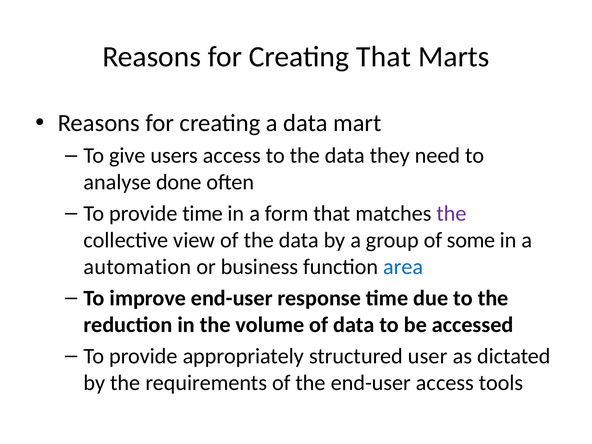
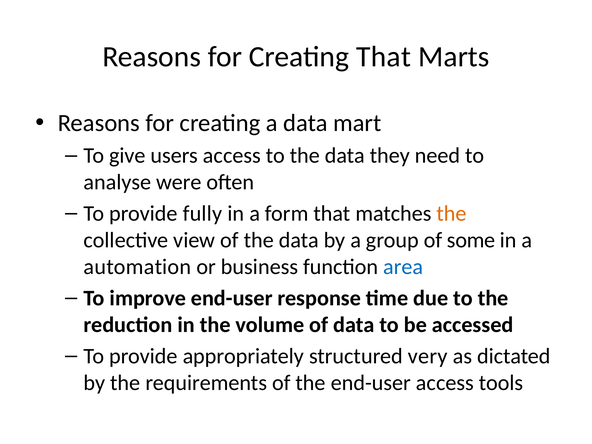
done: done -> were
provide time: time -> fully
the at (452, 214) colour: purple -> orange
user: user -> very
